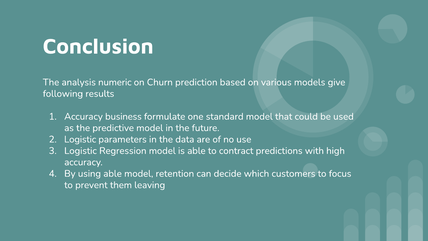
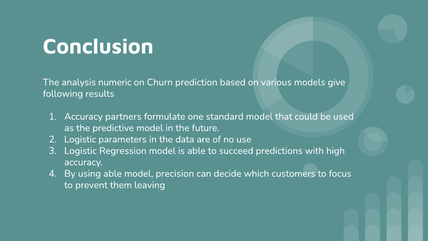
business: business -> partners
contract: contract -> succeed
retention: retention -> precision
